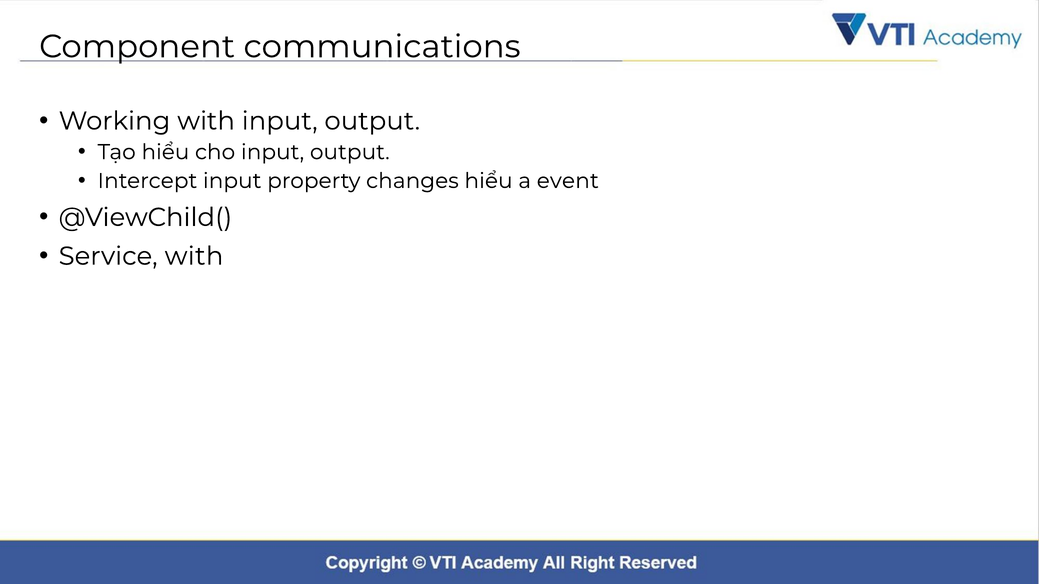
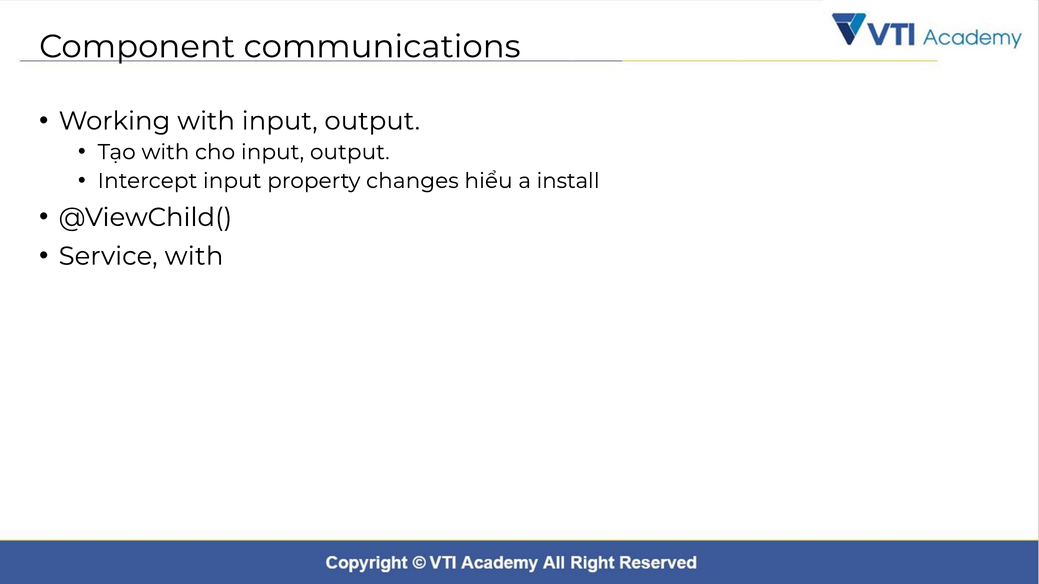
Tạo hiểu: hiểu -> with
event: event -> install
